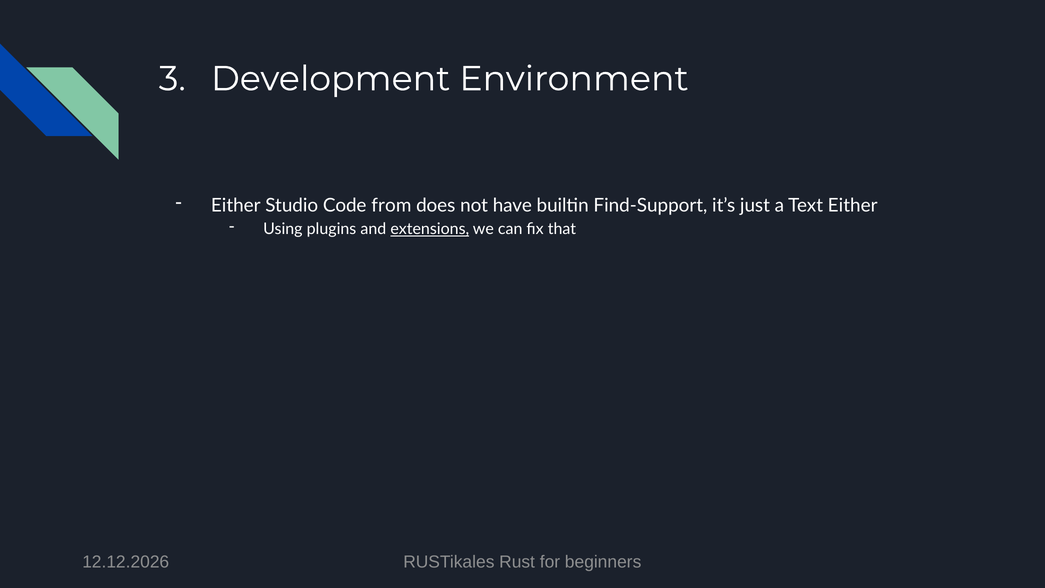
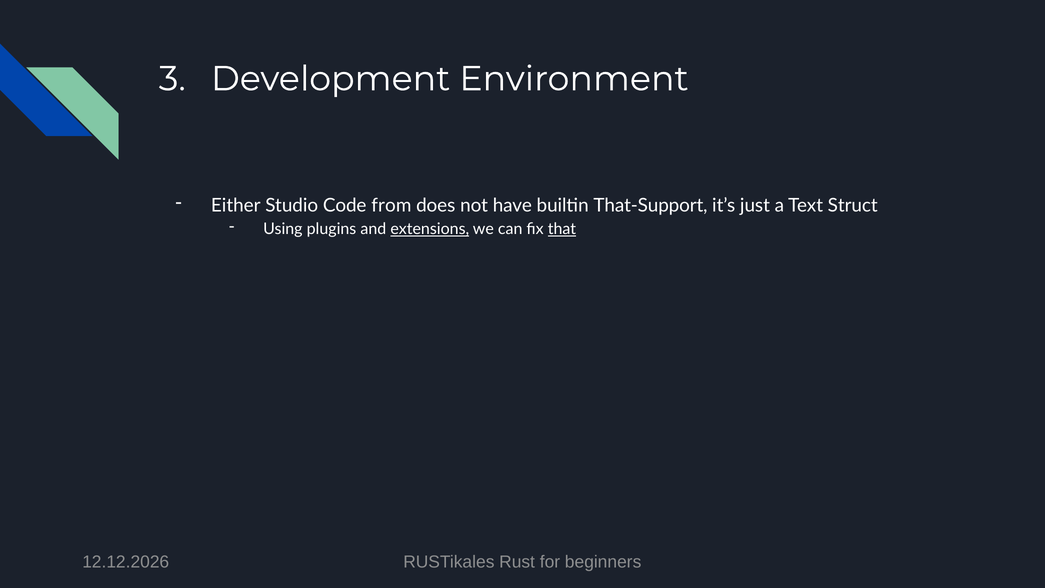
Find-Support: Find-Support -> That-Support
Text Either: Either -> Struct
that underline: none -> present
